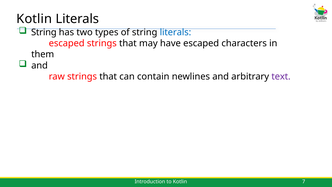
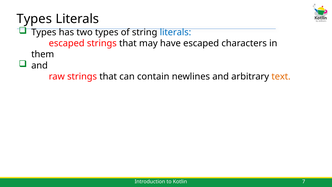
Kotlin at (34, 19): Kotlin -> Types
String at (44, 32): String -> Types
text colour: purple -> orange
